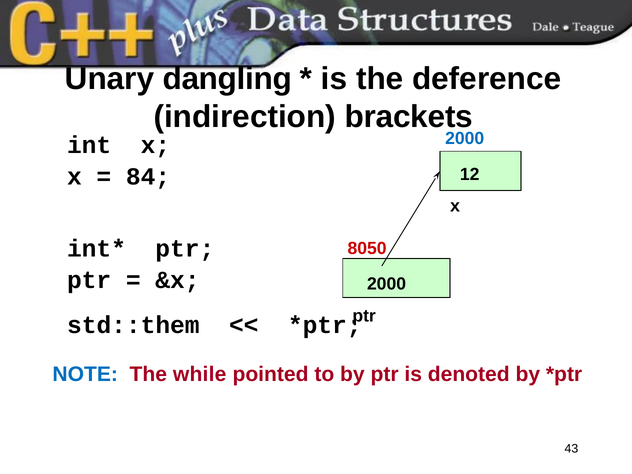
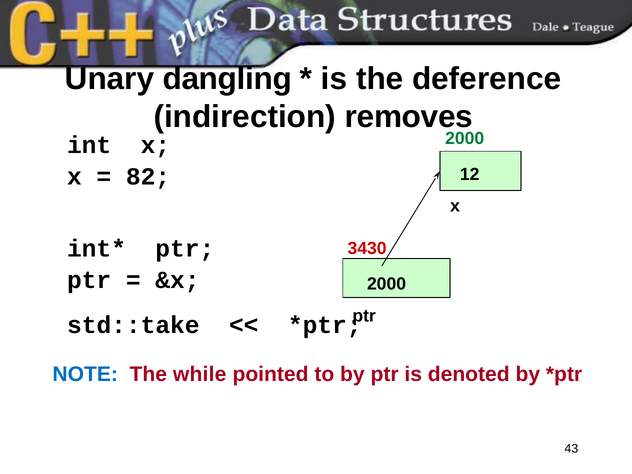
brackets: brackets -> removes
2000 at (465, 139) colour: blue -> green
84: 84 -> 82
8050: 8050 -> 3430
std::them: std::them -> std::take
